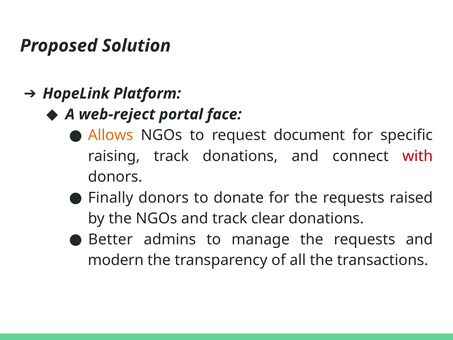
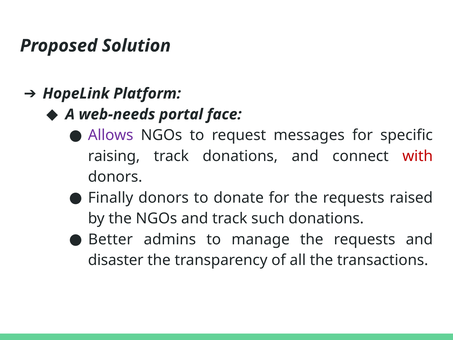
web-reject: web-reject -> web-needs
Allows colour: orange -> purple
document: document -> messages
clear: clear -> such
modern: modern -> disaster
